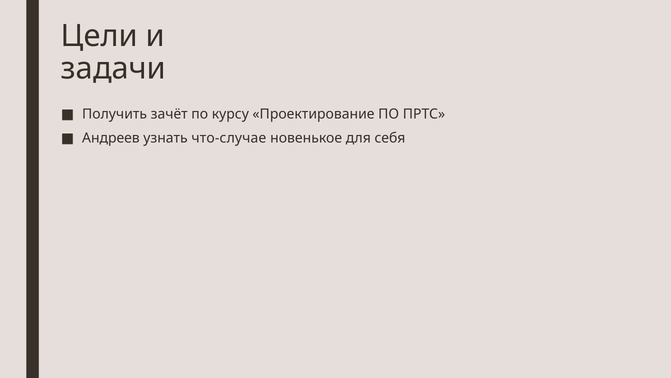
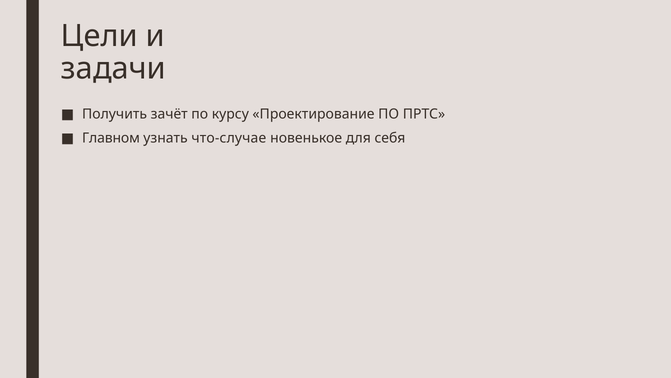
Андреев: Андреев -> Главном
